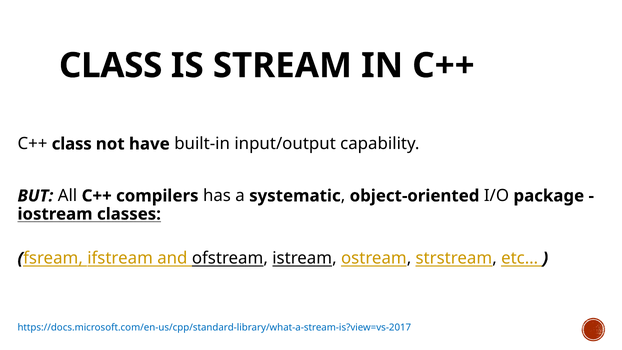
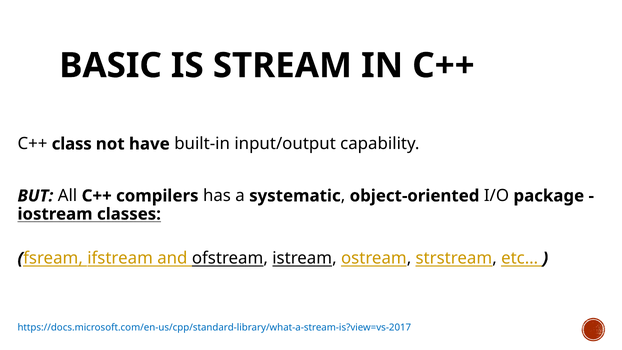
CLASS at (111, 66): CLASS -> BASIC
